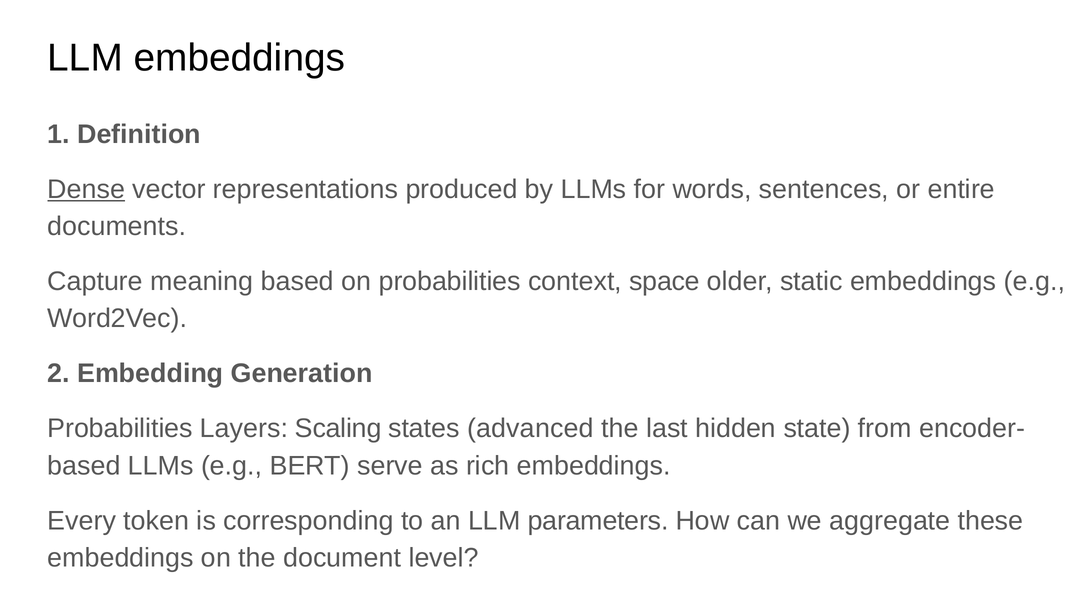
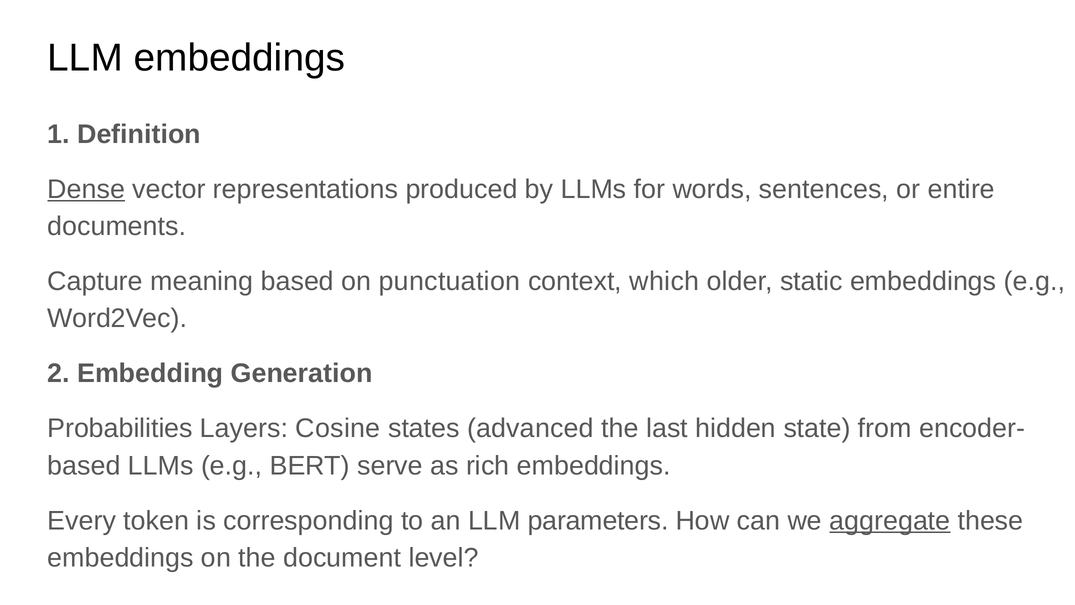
on probabilities: probabilities -> punctuation
space: space -> which
Scaling: Scaling -> Cosine
aggregate underline: none -> present
